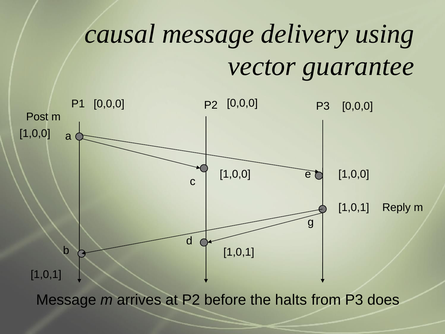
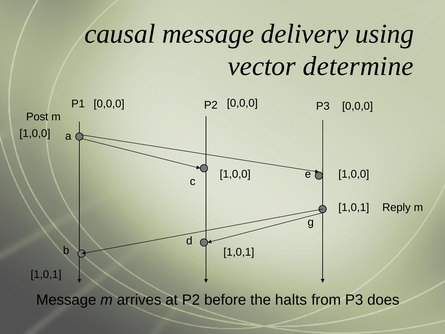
guarantee: guarantee -> determine
